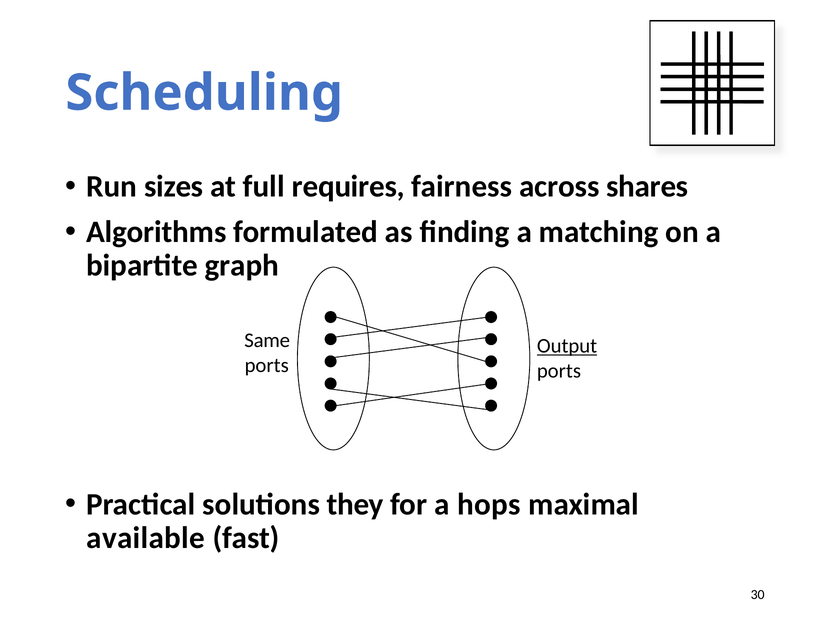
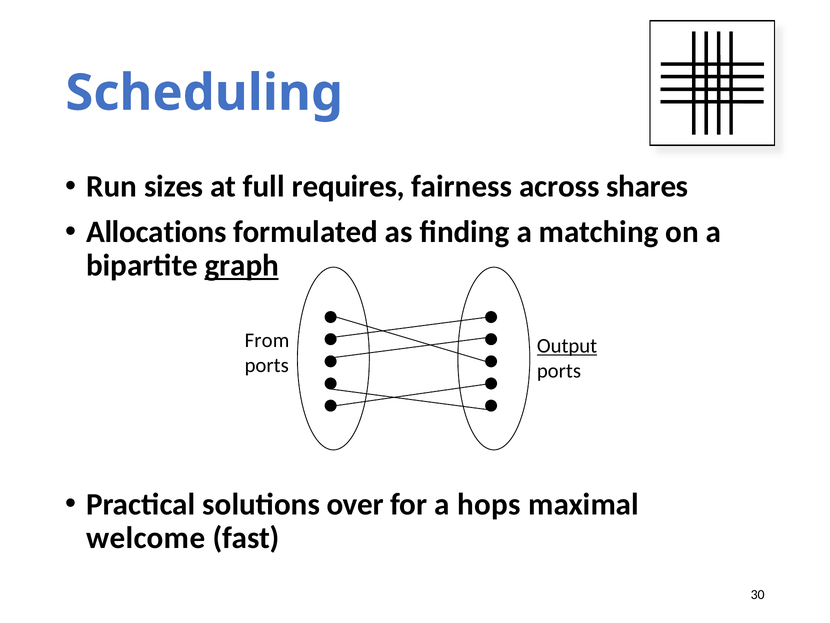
Algorithms: Algorithms -> Allocations
graph underline: none -> present
Same: Same -> From
they: they -> over
available: available -> welcome
